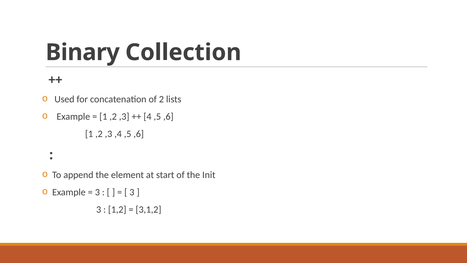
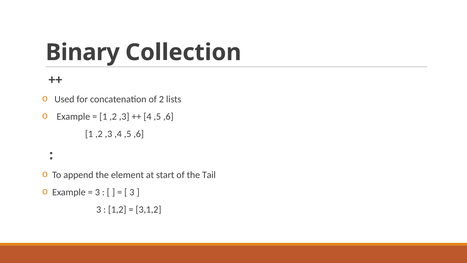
Init: Init -> Tail
